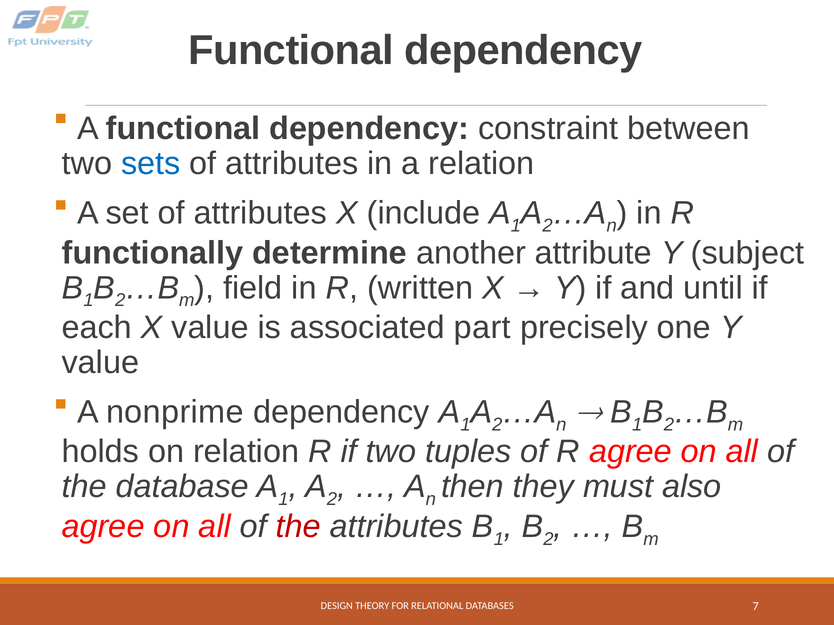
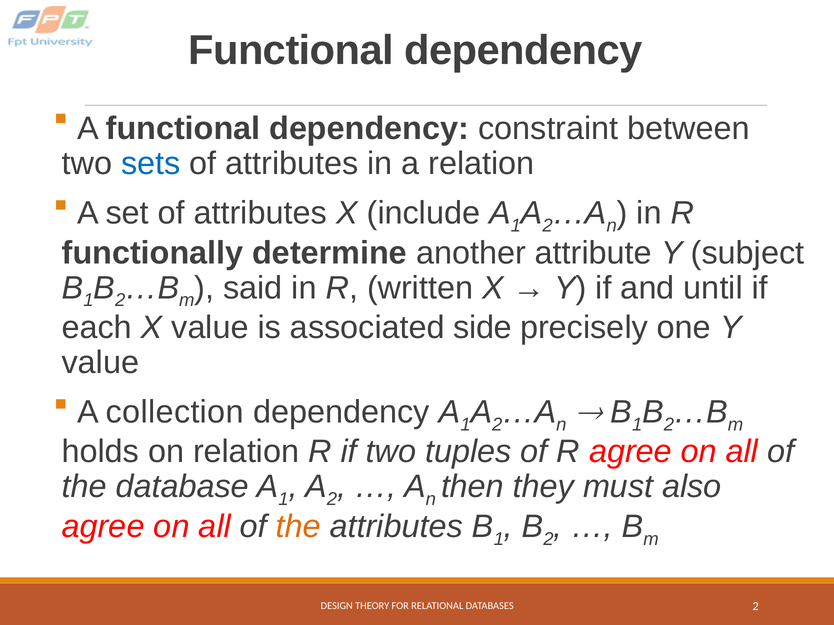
field: field -> said
part: part -> side
nonprime: nonprime -> collection
the at (298, 527) colour: red -> orange
DATABASES 7: 7 -> 2
